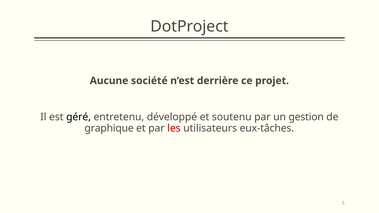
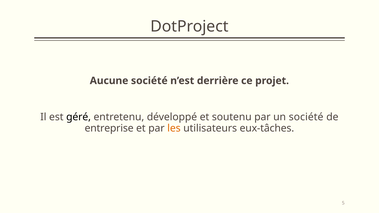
un gestion: gestion -> société
graphique: graphique -> entreprise
les colour: red -> orange
